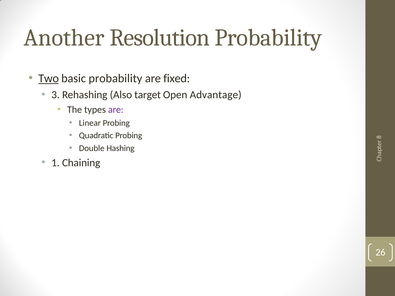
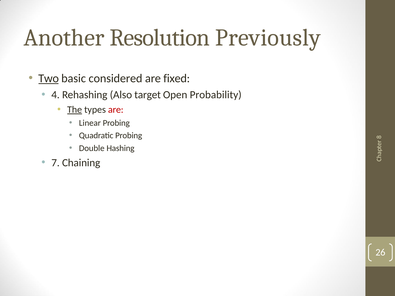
Resolution Probability: Probability -> Previously
basic probability: probability -> considered
3: 3 -> 4
Advantage: Advantage -> Probability
The underline: none -> present
are at (116, 110) colour: purple -> red
1: 1 -> 7
